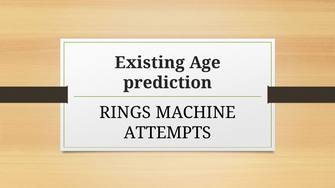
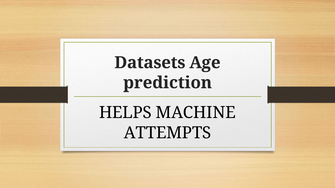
Existing: Existing -> Datasets
RINGS: RINGS -> HELPS
